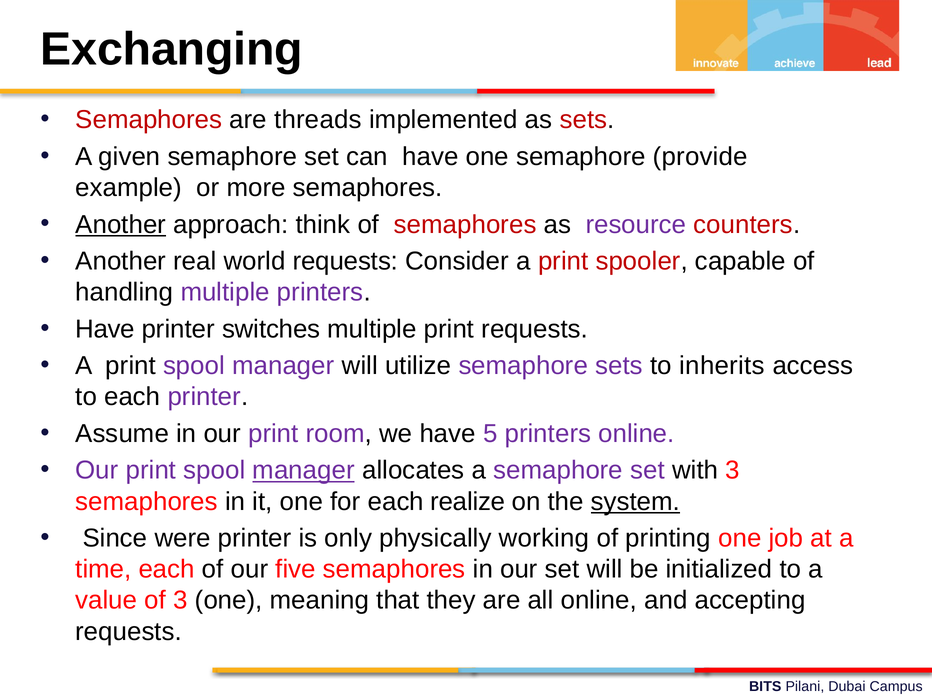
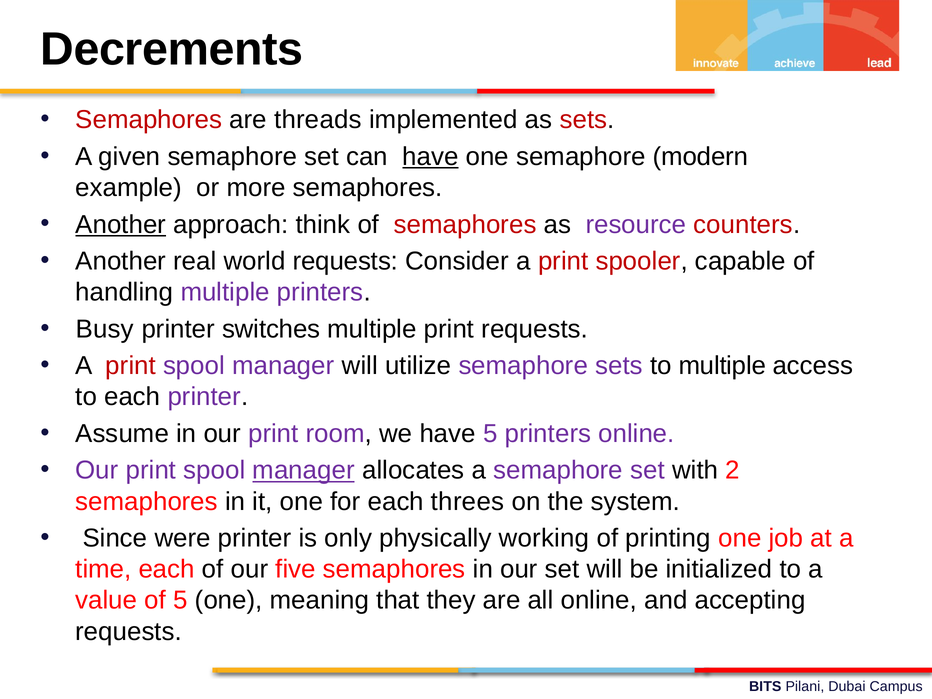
Exchanging: Exchanging -> Decrements
have at (430, 157) underline: none -> present
provide: provide -> modern
Have at (105, 329): Have -> Busy
print at (131, 366) colour: black -> red
to inherits: inherits -> multiple
with 3: 3 -> 2
realize: realize -> threes
system underline: present -> none
of 3: 3 -> 5
